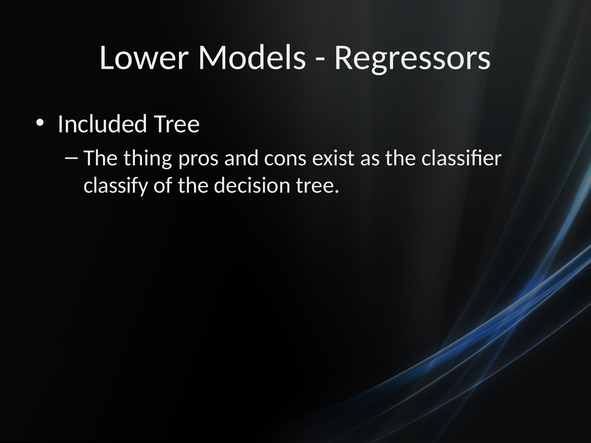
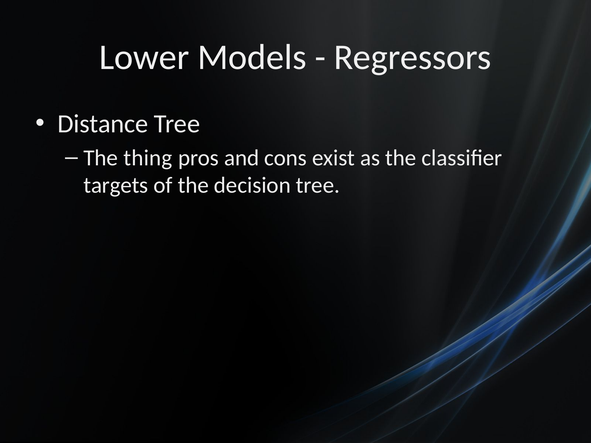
Included: Included -> Distance
classify: classify -> targets
